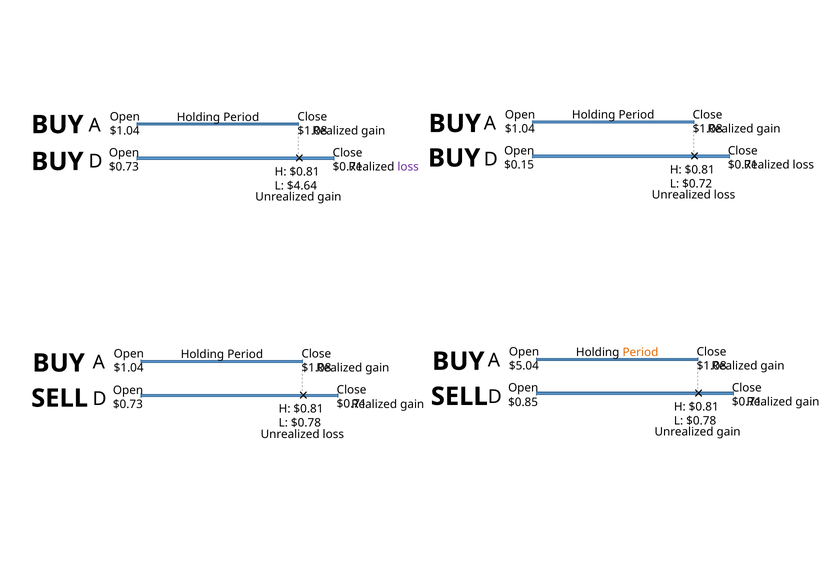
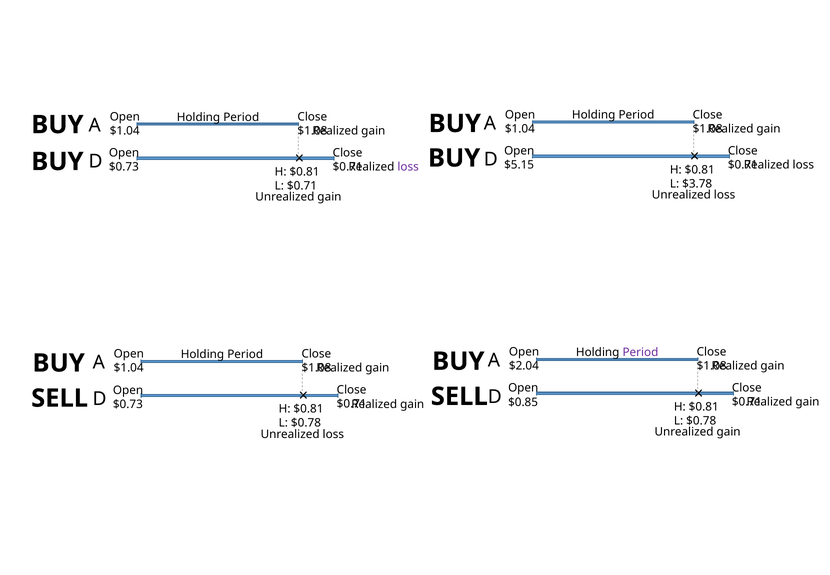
$0.15: $0.15 -> $5.15
$0.72: $0.72 -> $3.78
L $4.64: $4.64 -> $0.71
Period at (640, 352) colour: orange -> purple
$5.04: $5.04 -> $2.04
